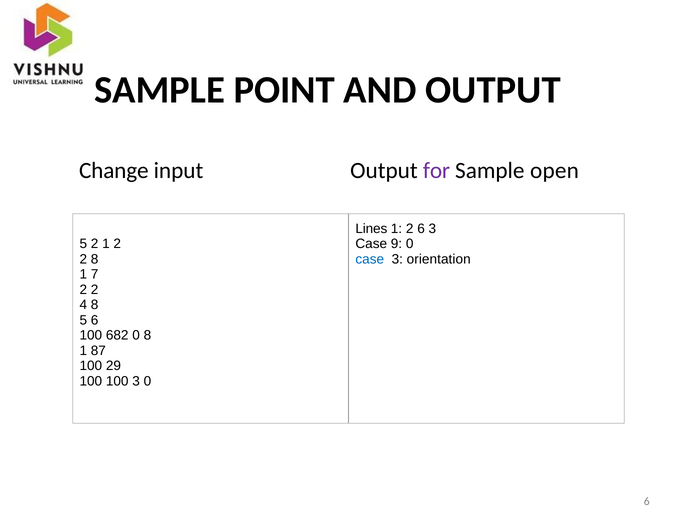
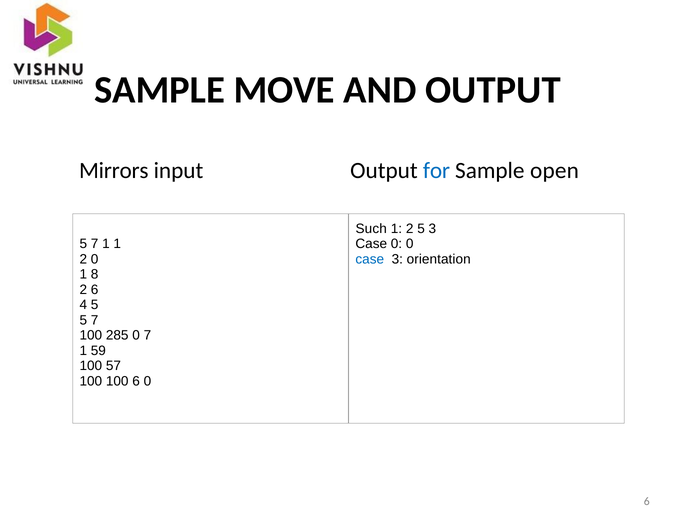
POINT: POINT -> MOVE
Change: Change -> Mirrors
for colour: purple -> blue
Lines: Lines -> Such
2 6: 6 -> 5
2 at (95, 244): 2 -> 7
2 at (117, 244): 2 -> 1
Case 9: 9 -> 0
2 8: 8 -> 0
7: 7 -> 8
2 at (95, 290): 2 -> 6
4 8: 8 -> 5
6 at (95, 320): 6 -> 7
682: 682 -> 285
0 8: 8 -> 7
87: 87 -> 59
29: 29 -> 57
100 3: 3 -> 6
